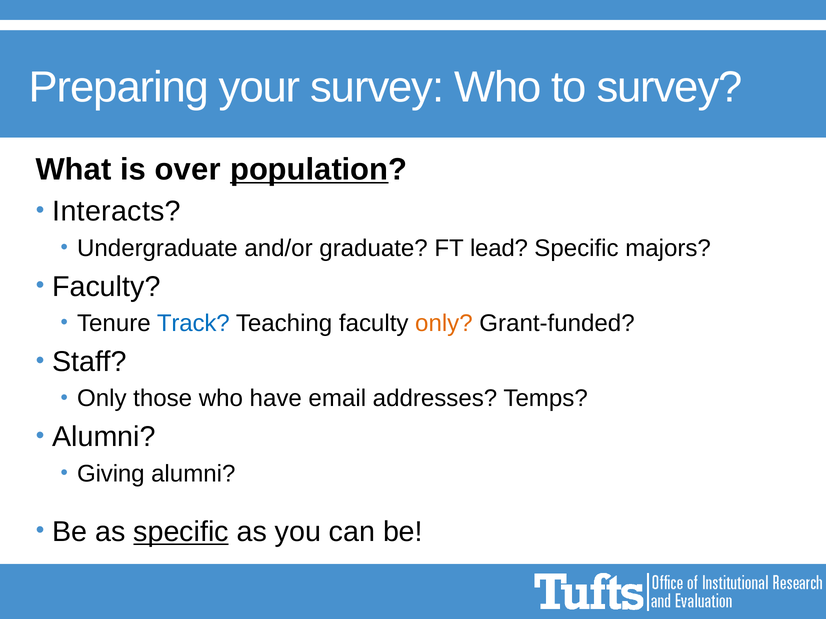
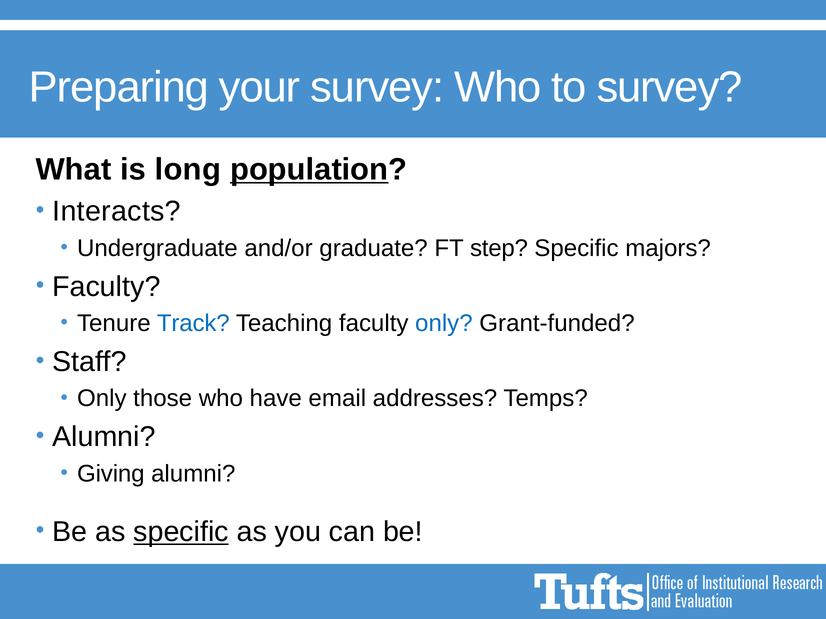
over: over -> long
lead: lead -> step
only at (444, 324) colour: orange -> blue
